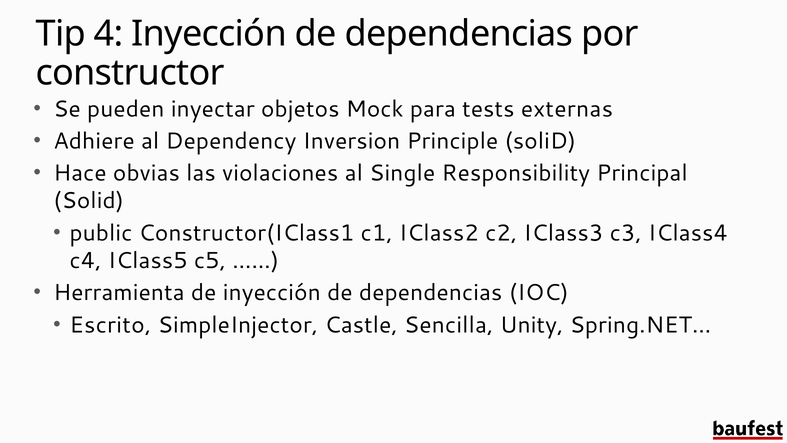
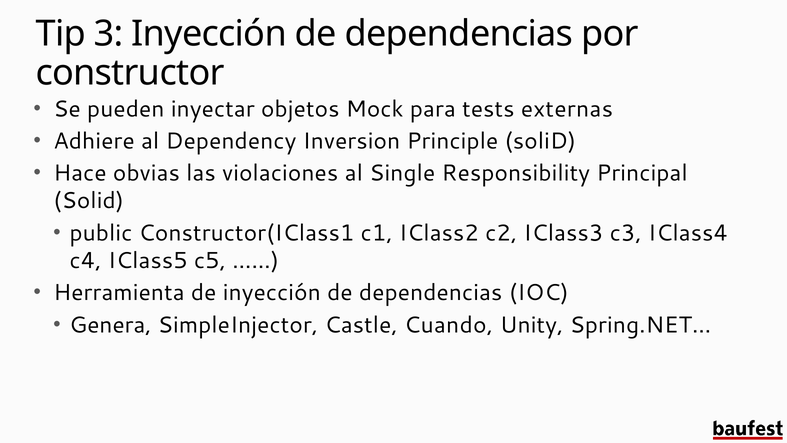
4: 4 -> 3
Escrito: Escrito -> Genera
Sencilla: Sencilla -> Cuando
